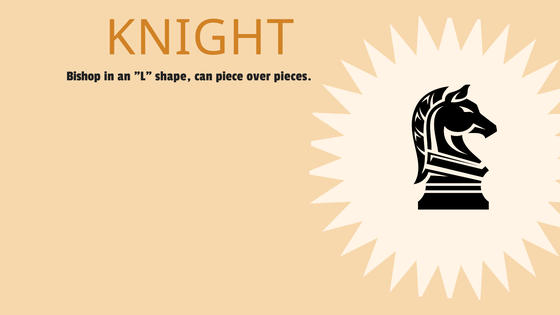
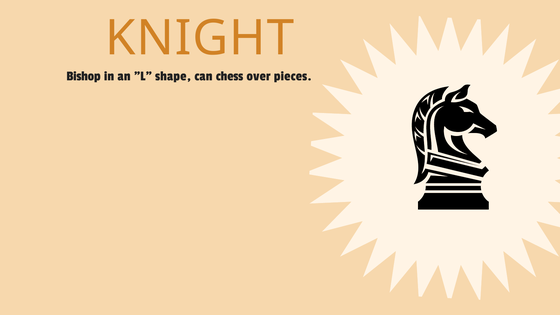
piece: piece -> chess
